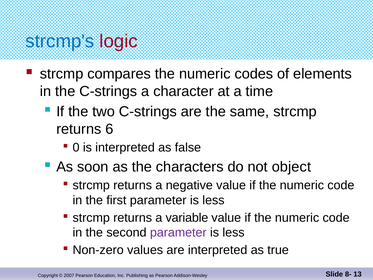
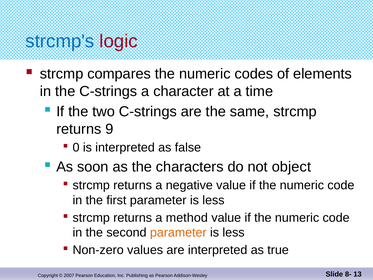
6: 6 -> 9
variable: variable -> method
parameter at (178, 232) colour: purple -> orange
